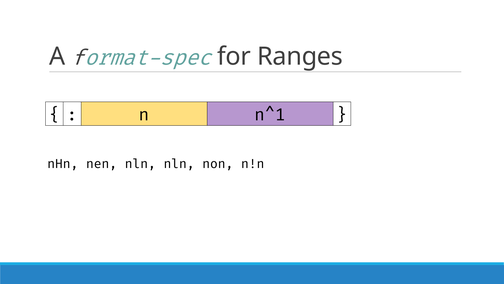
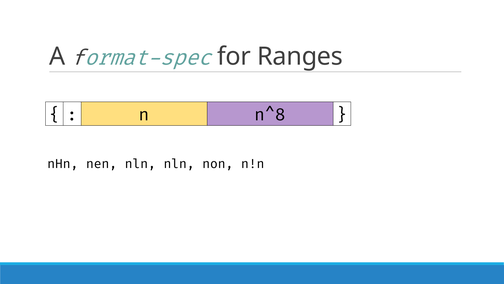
n^1: n^1 -> n^8
